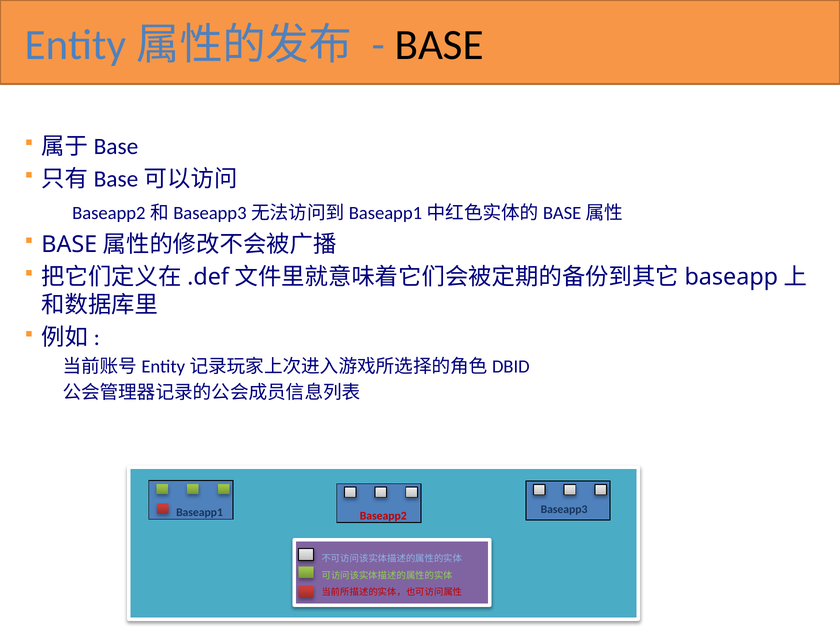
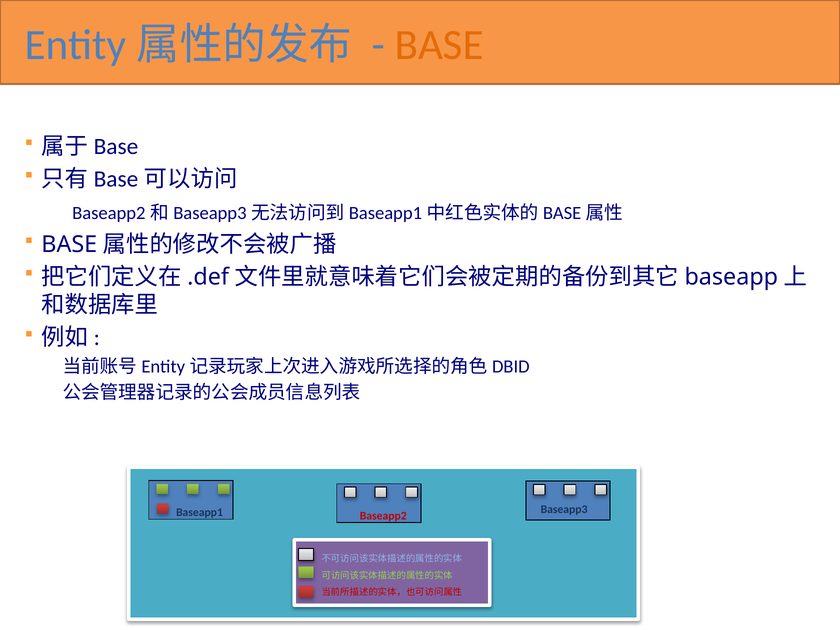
BASE at (439, 45) colour: black -> orange
